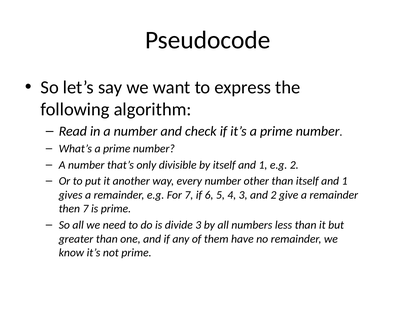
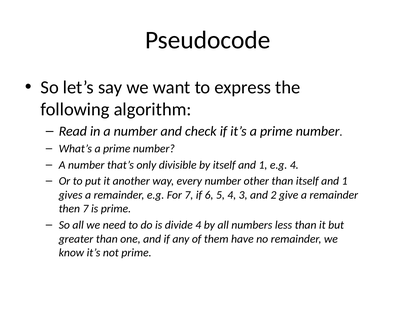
e.g 2: 2 -> 4
divide 3: 3 -> 4
